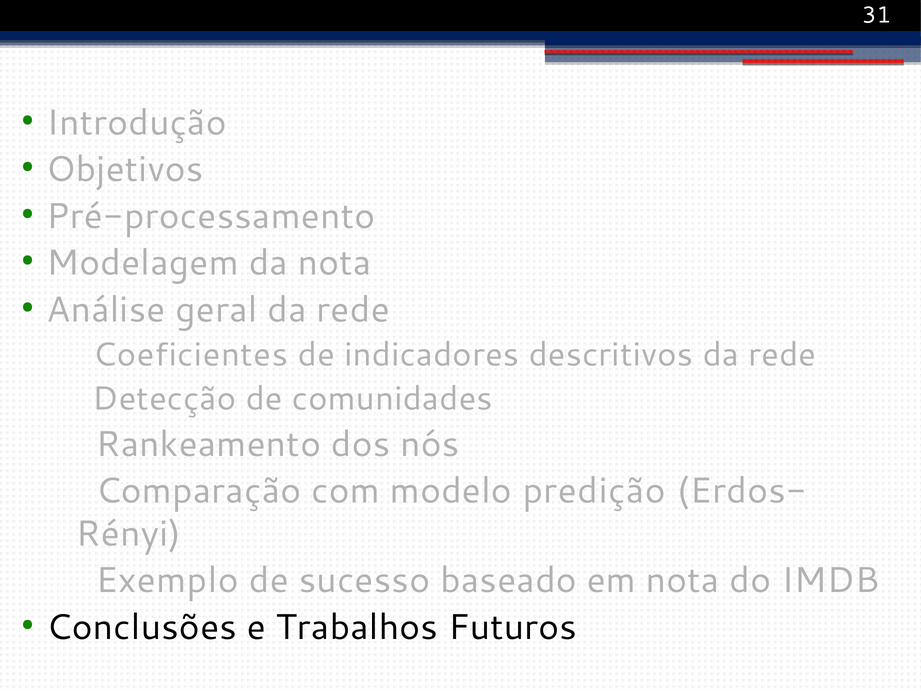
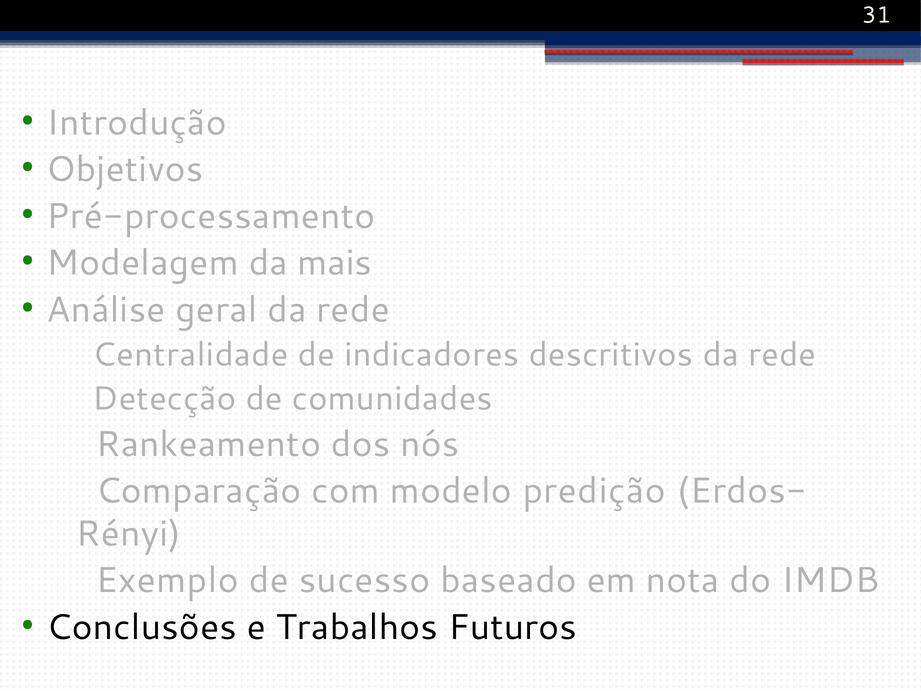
da nota: nota -> mais
Coeficientes: Coeficientes -> Centralidade
